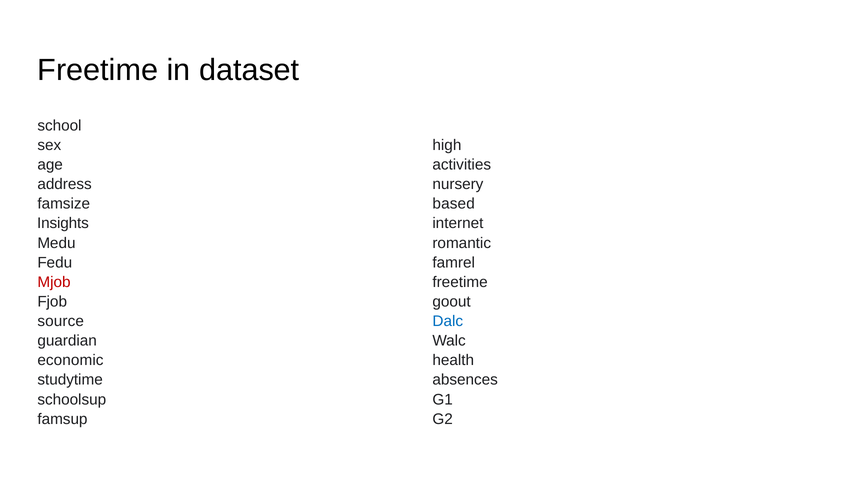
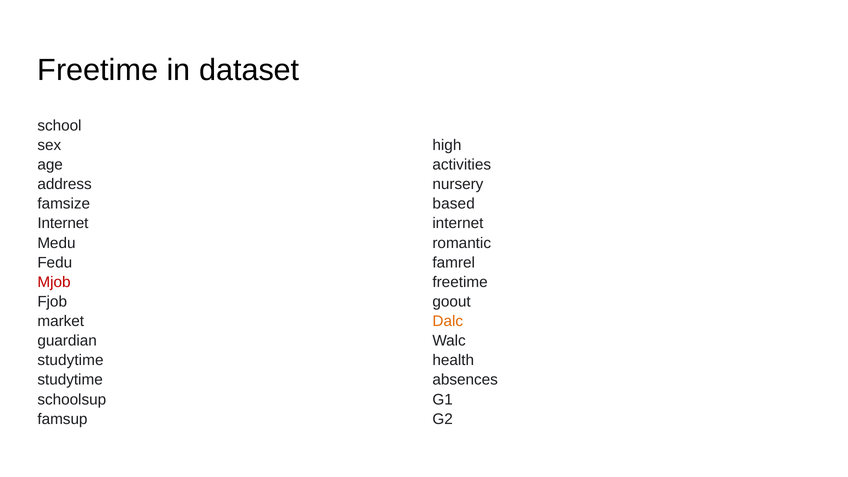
Insights at (63, 223): Insights -> Internet
source: source -> market
Dalc colour: blue -> orange
economic at (70, 360): economic -> studytime
